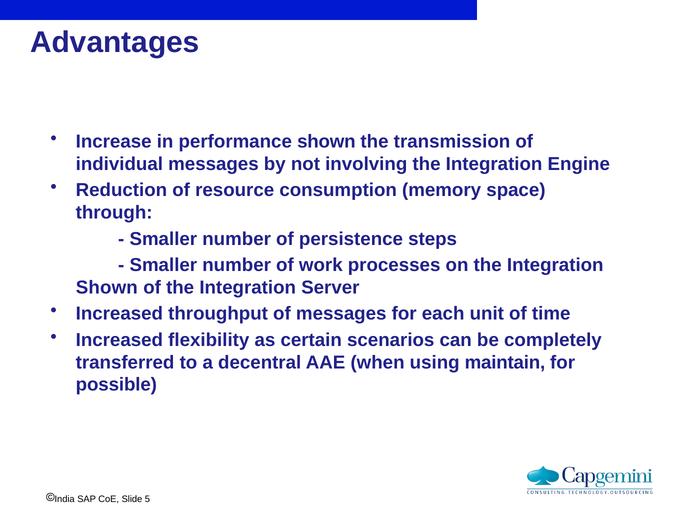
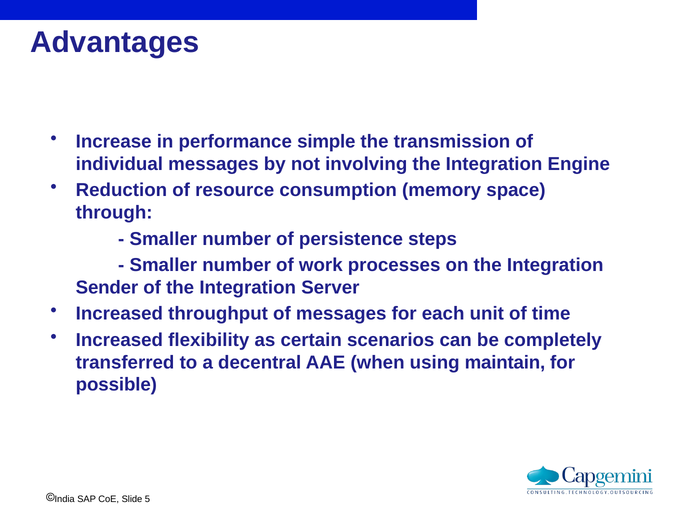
performance shown: shown -> simple
Shown at (107, 287): Shown -> Sender
